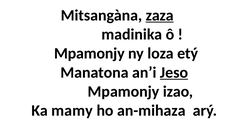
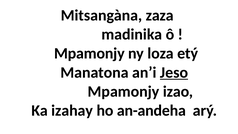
zaza underline: present -> none
mamy: mamy -> izahay
an-mihaza: an-mihaza -> an-andeha
